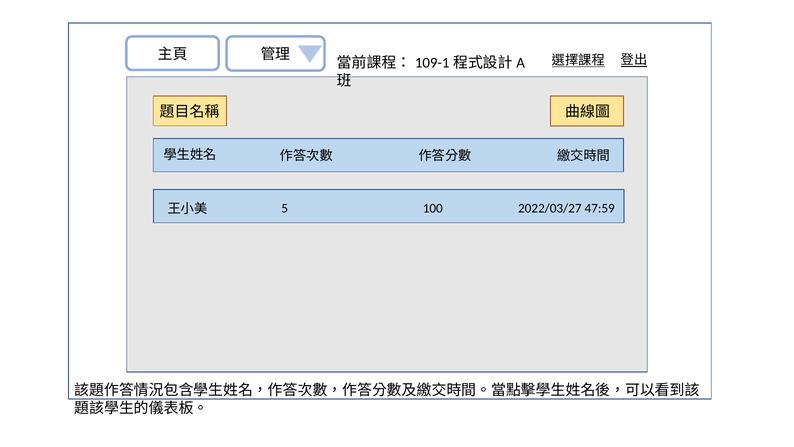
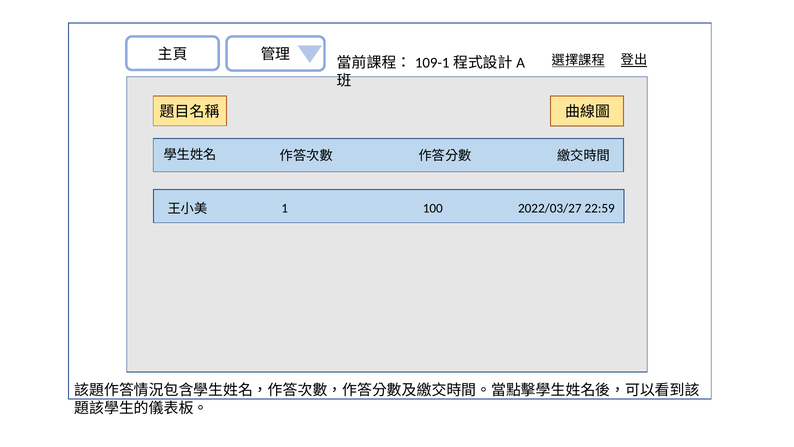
5: 5 -> 1
47:59: 47:59 -> 22:59
